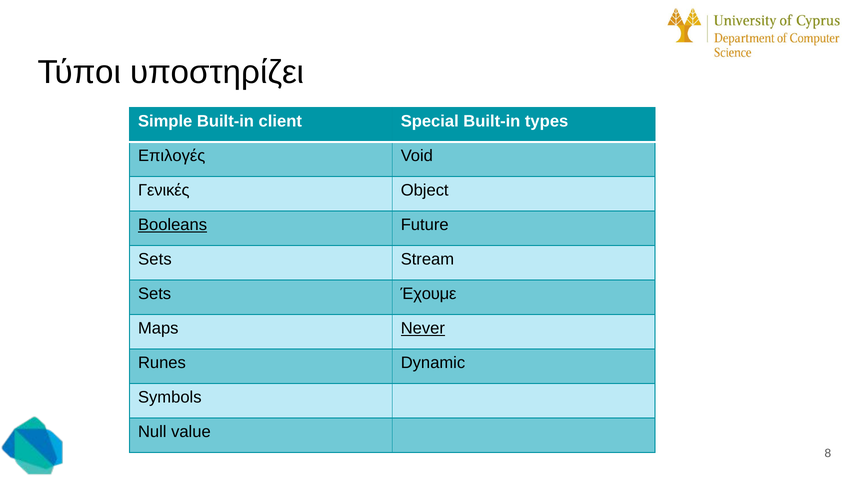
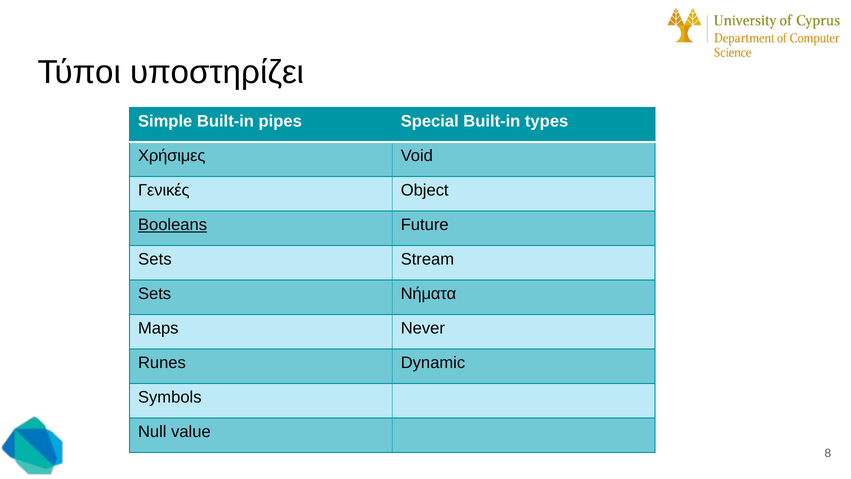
client: client -> pipes
Επιλογές: Επιλογές -> Χρήσιμες
Έχουμε: Έχουμε -> Νήματα
Never underline: present -> none
